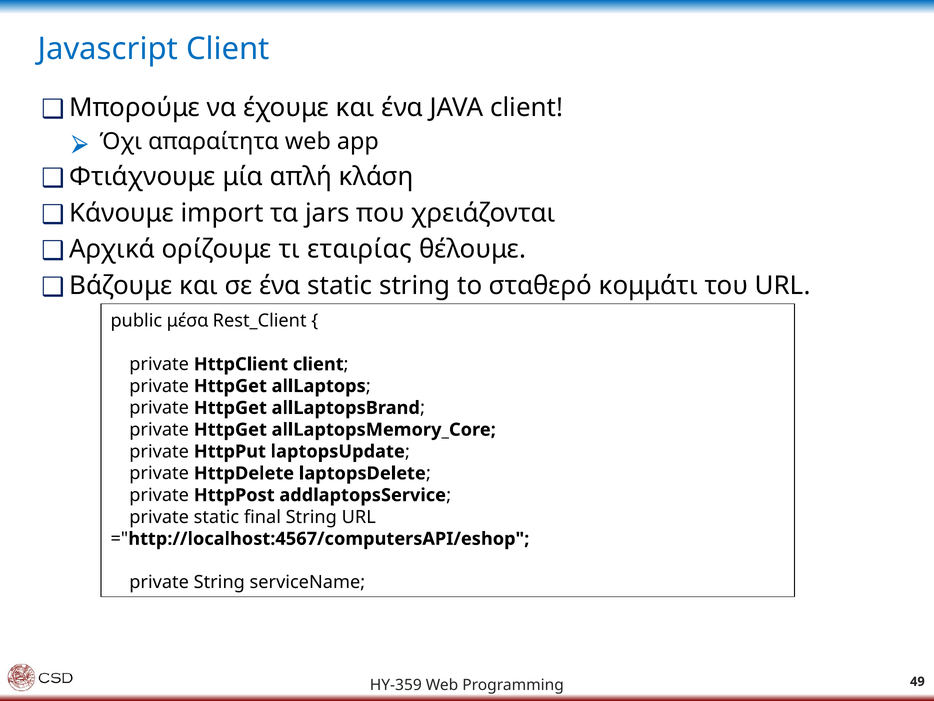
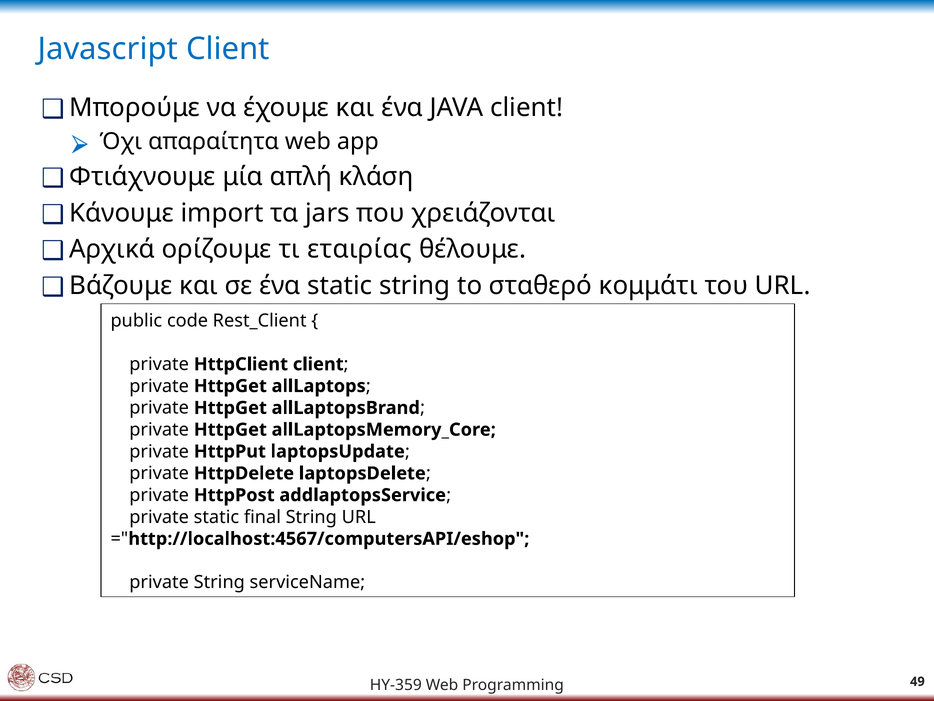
μέσα: μέσα -> code
